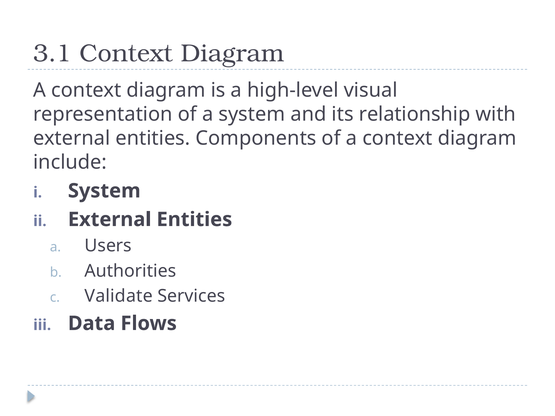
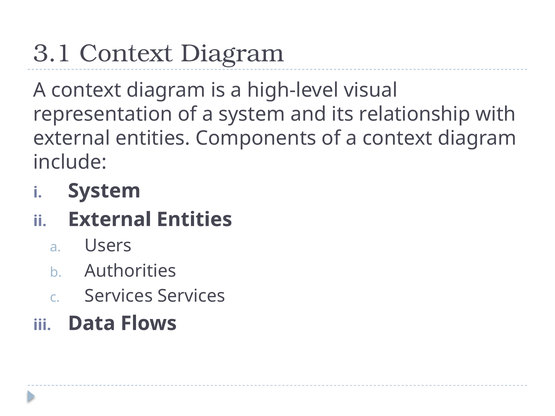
Validate at (119, 296): Validate -> Services
